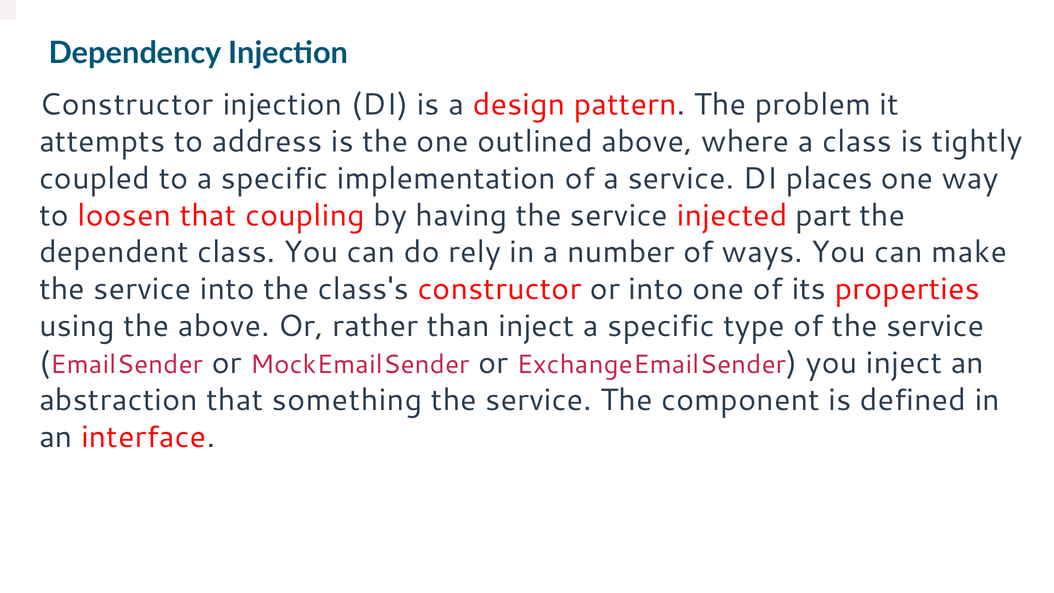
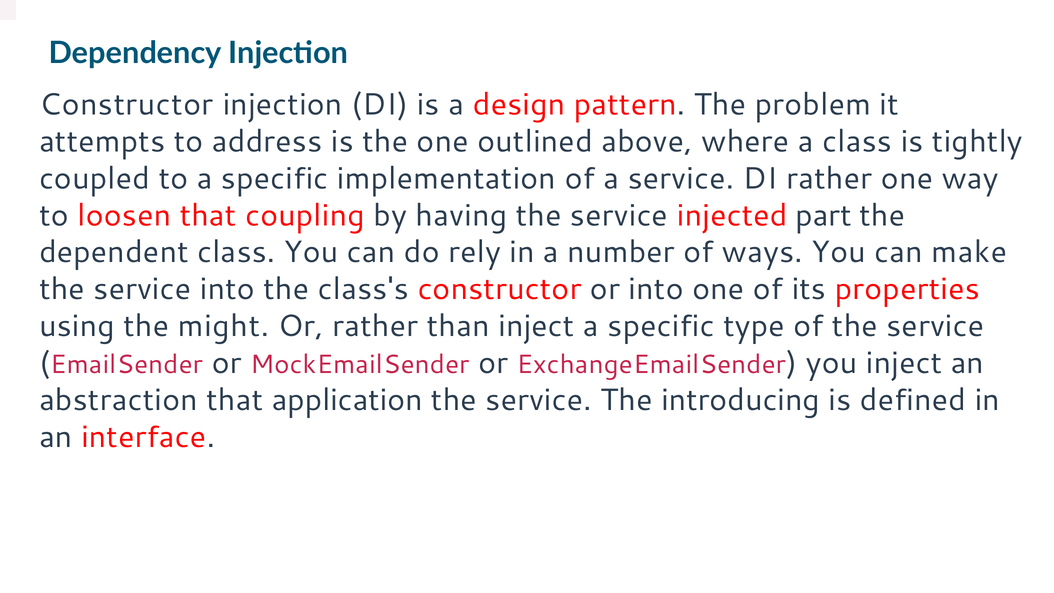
DI places: places -> rather
the above: above -> might
something: something -> application
component: component -> introducing
